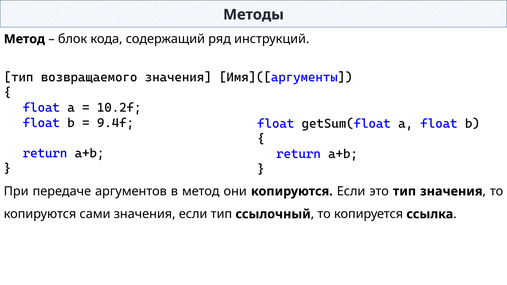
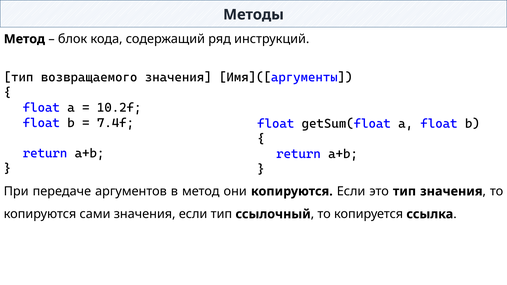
9.4f: 9.4f -> 7.4f
